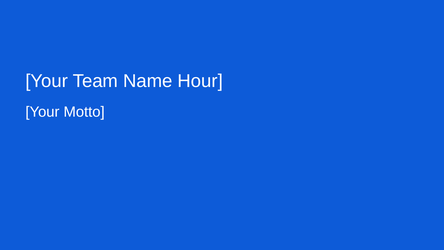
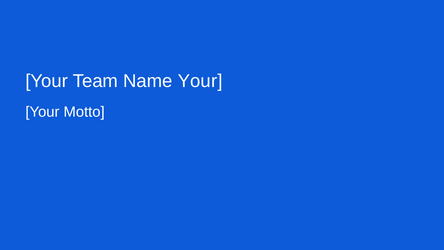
Name Hour: Hour -> Your
